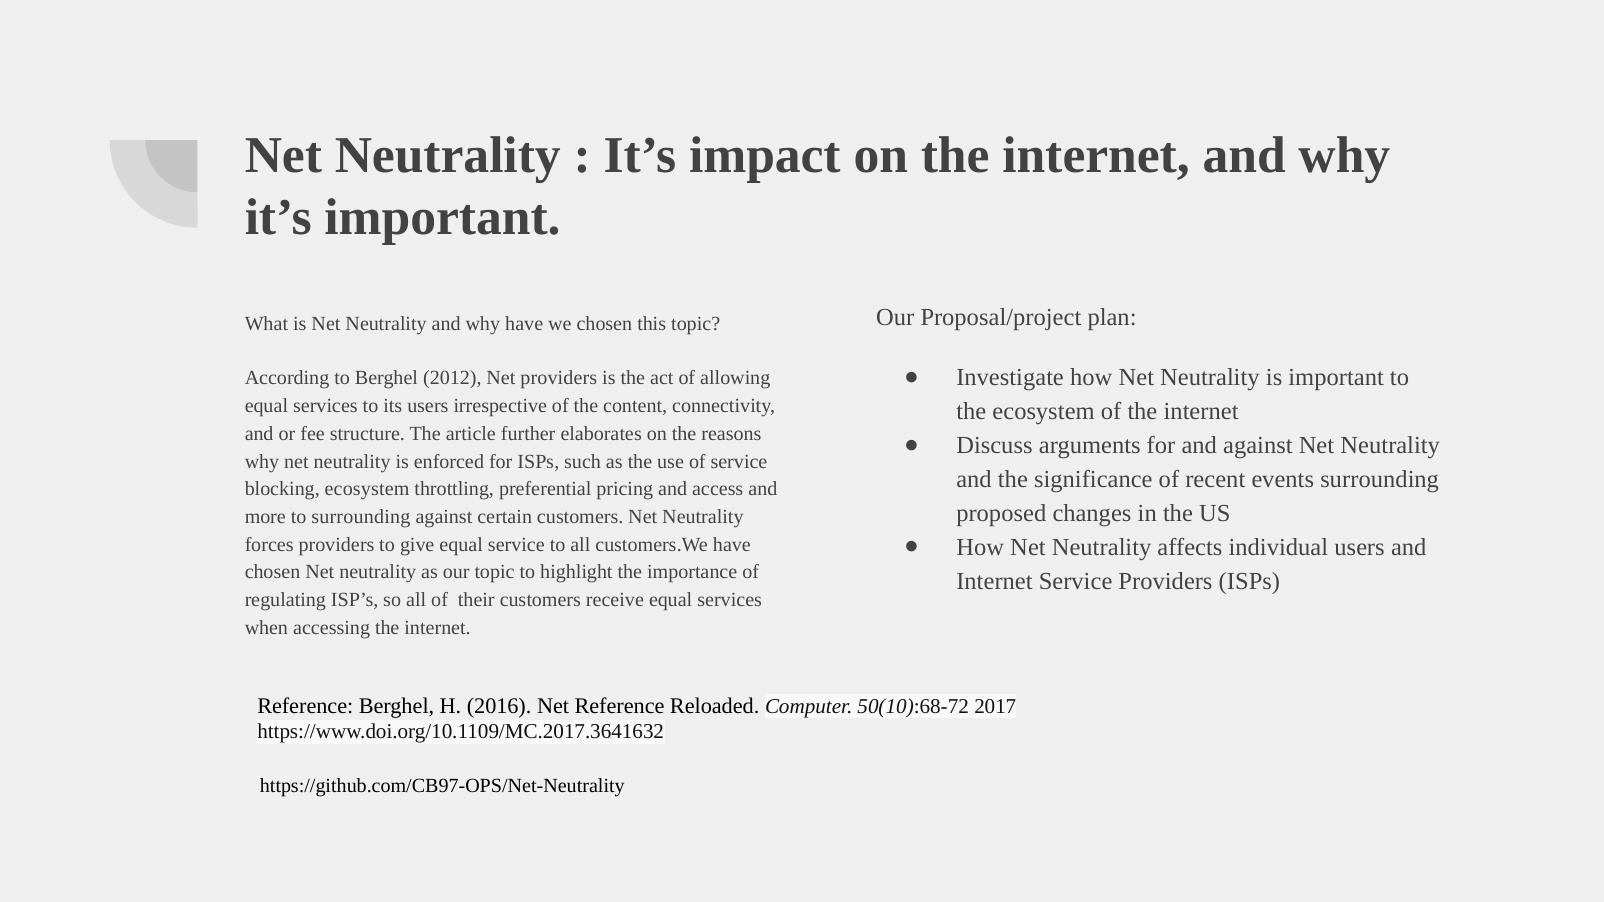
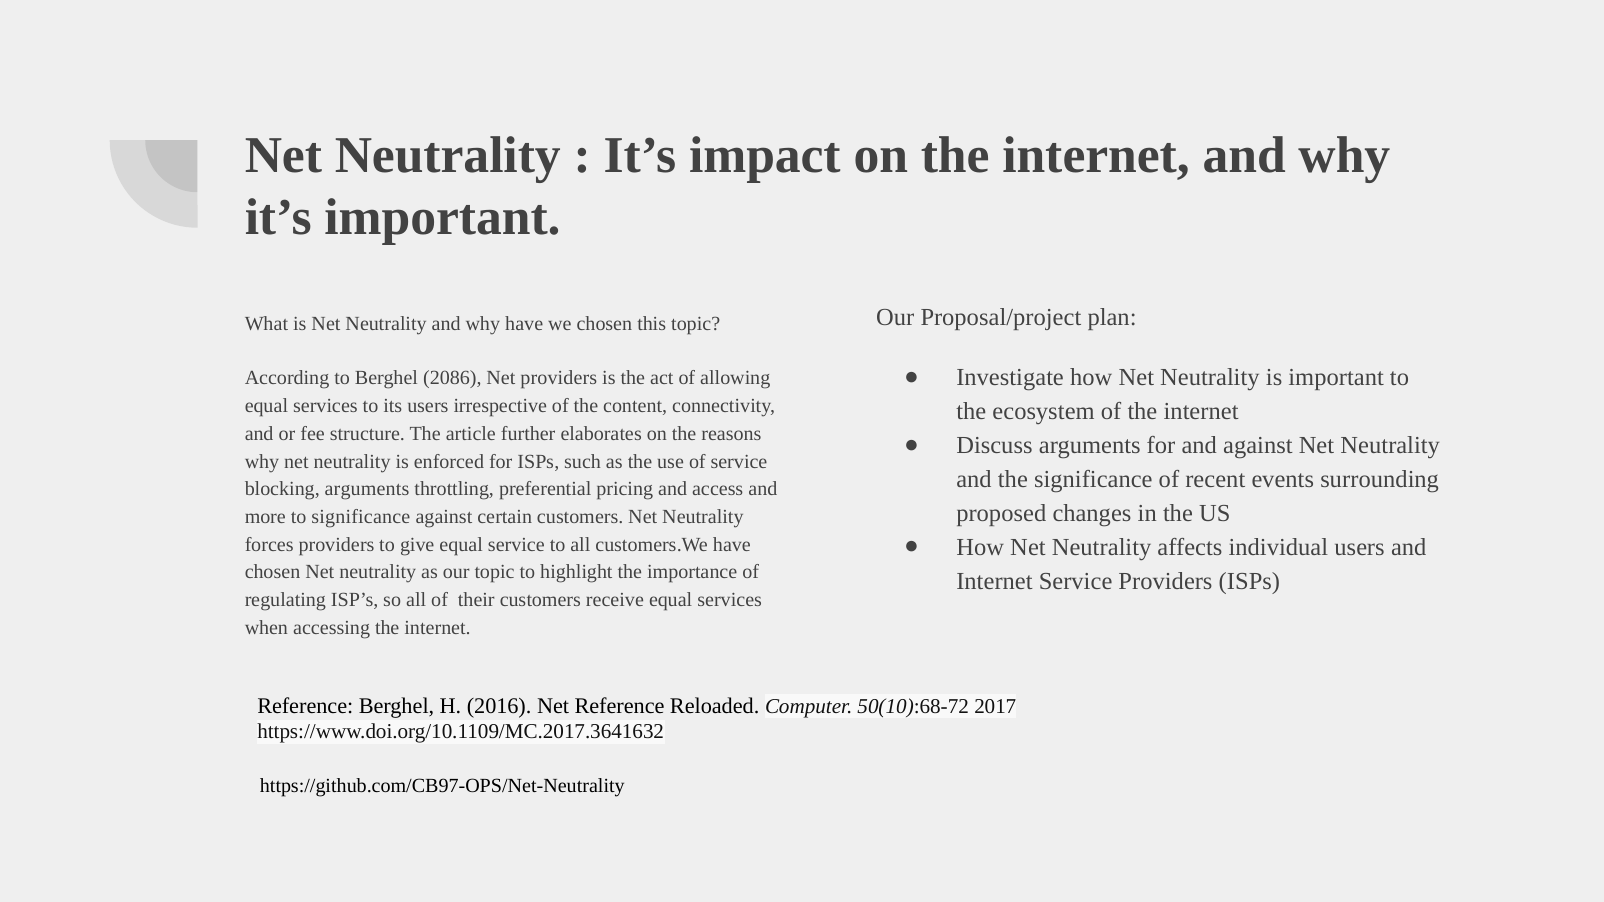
2012: 2012 -> 2086
blocking ecosystem: ecosystem -> arguments
to surrounding: surrounding -> significance
